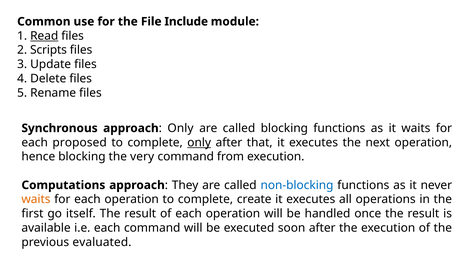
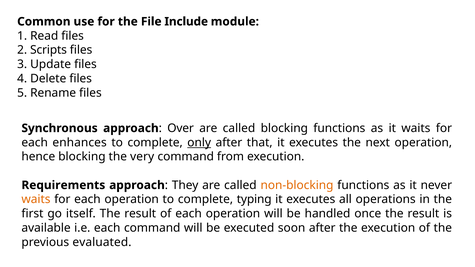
Read underline: present -> none
Only at (180, 128): Only -> Over
proposed: proposed -> enhances
Computations: Computations -> Requirements
non-blocking colour: blue -> orange
create: create -> typing
